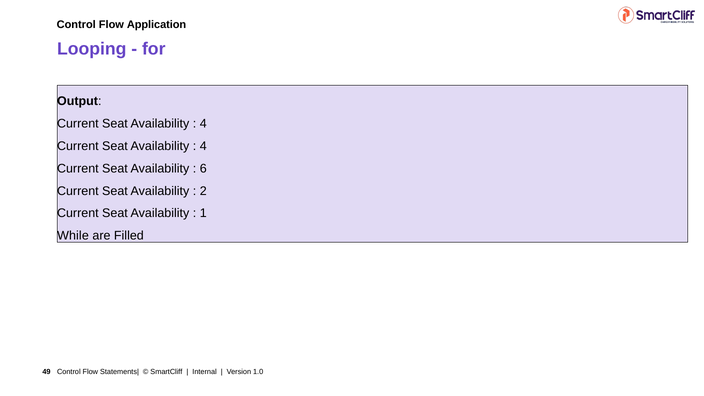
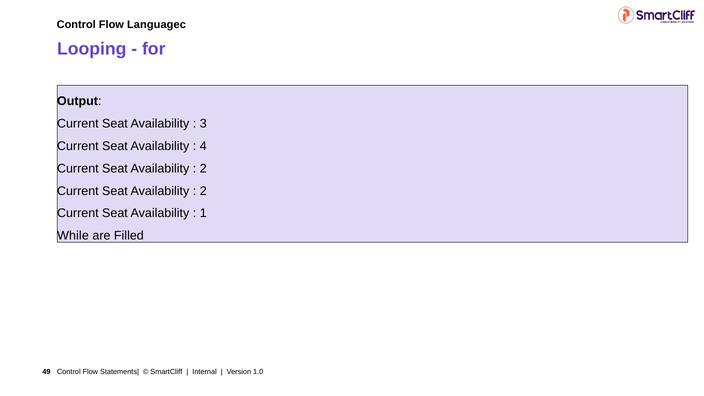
Application: Application -> Languagec
4 at (203, 124): 4 -> 3
6 at (203, 168): 6 -> 2
